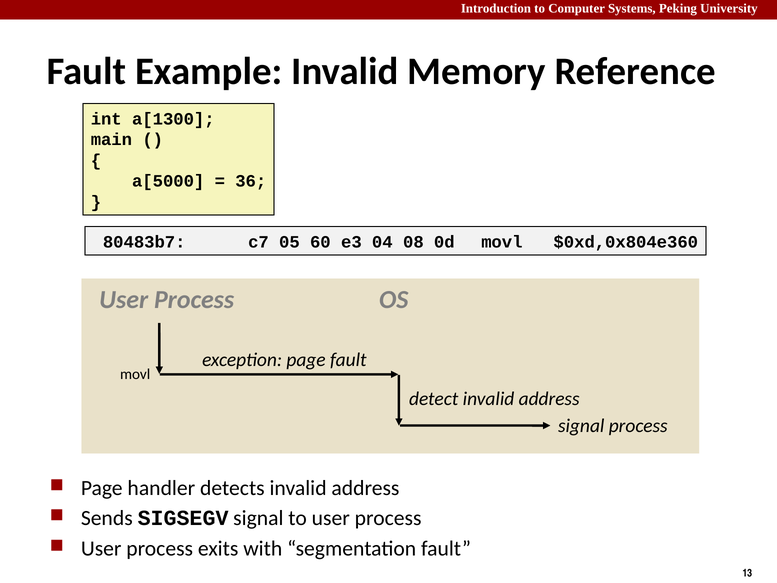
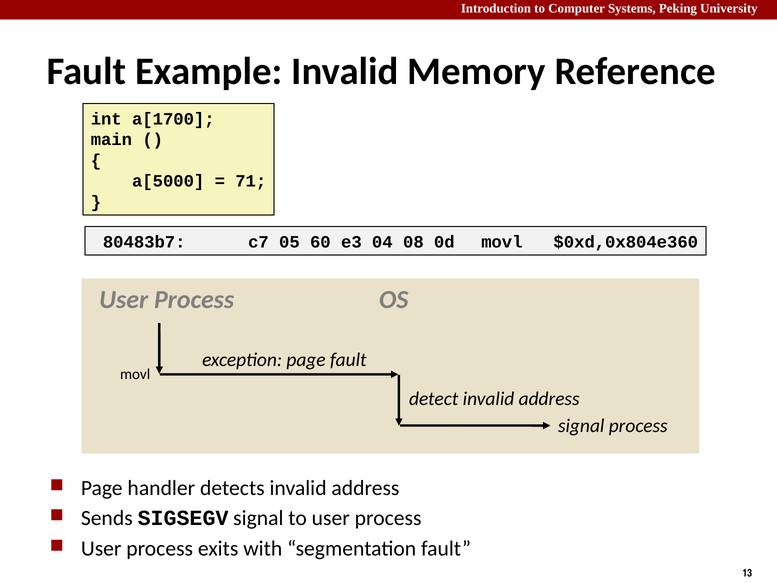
a[1300: a[1300 -> a[1700
36: 36 -> 71
